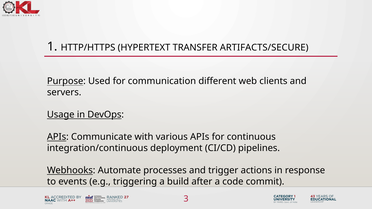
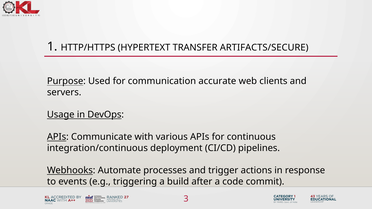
different: different -> accurate
